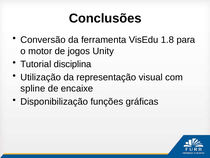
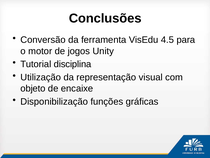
1.8: 1.8 -> 4.5
spline: spline -> objeto
